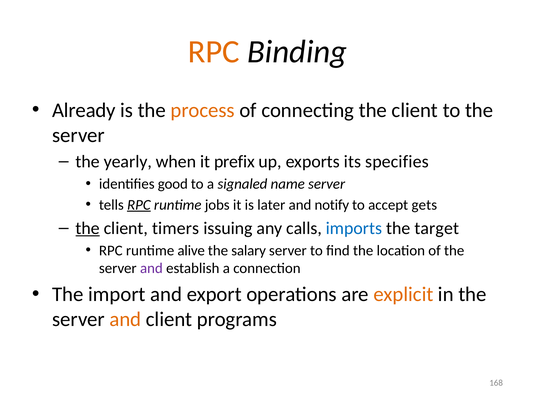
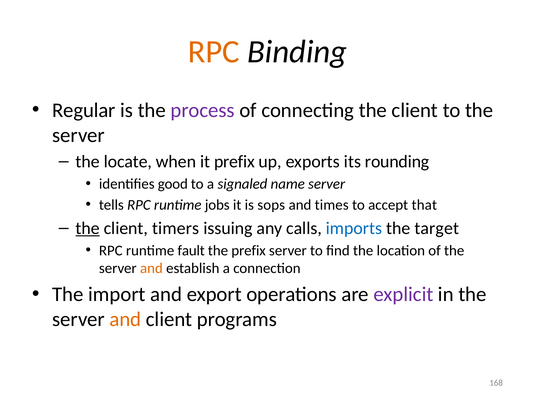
Already: Already -> Regular
process colour: orange -> purple
yearly: yearly -> locate
specifies: specifies -> rounding
RPC at (139, 205) underline: present -> none
later: later -> sops
notify: notify -> times
gets: gets -> that
alive: alive -> fault
the salary: salary -> prefix
and at (151, 269) colour: purple -> orange
explicit colour: orange -> purple
